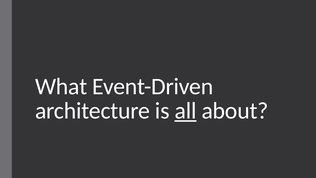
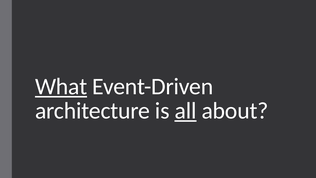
What underline: none -> present
